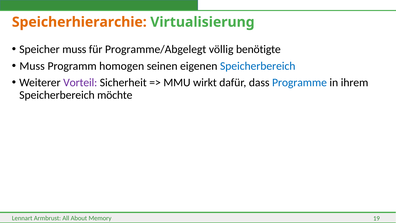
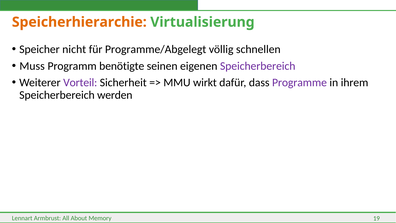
Speicher muss: muss -> nicht
benötigte: benötigte -> schnellen
homogen: homogen -> benötigte
Speicherbereich at (258, 66) colour: blue -> purple
Programme colour: blue -> purple
möchte: möchte -> werden
